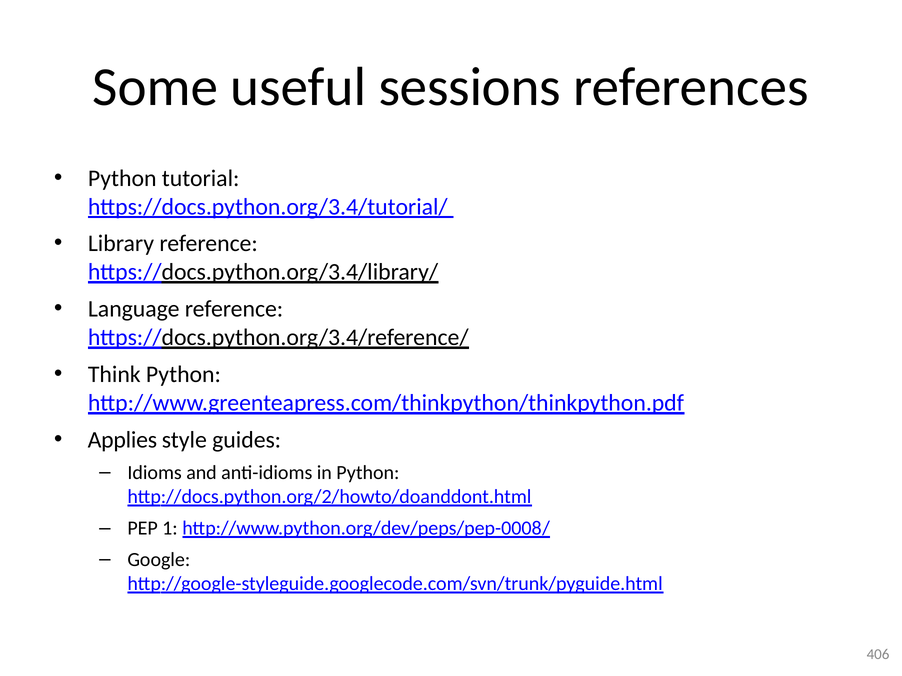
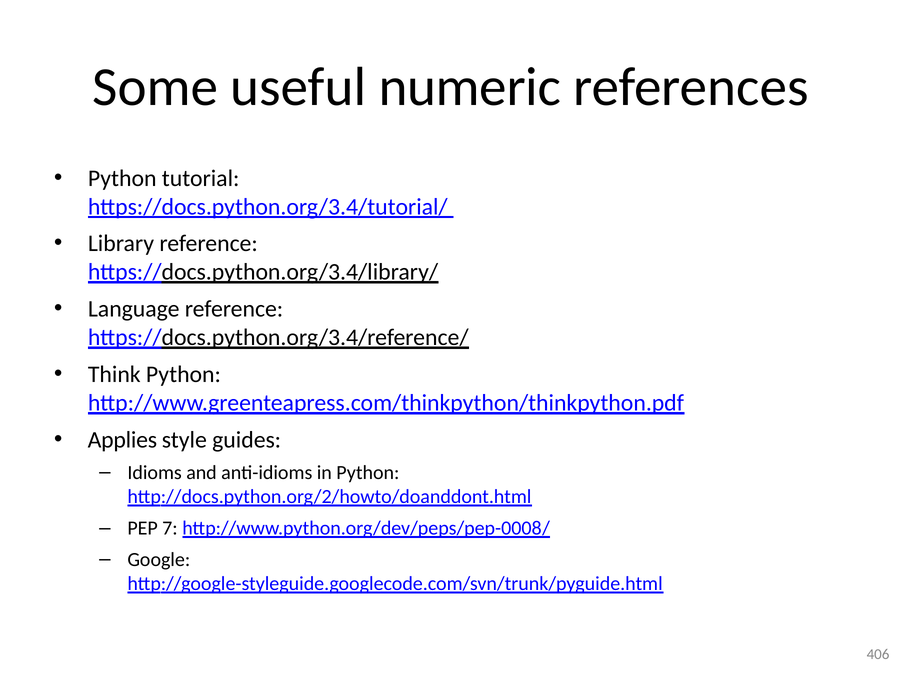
sessions: sessions -> numeric
1: 1 -> 7
